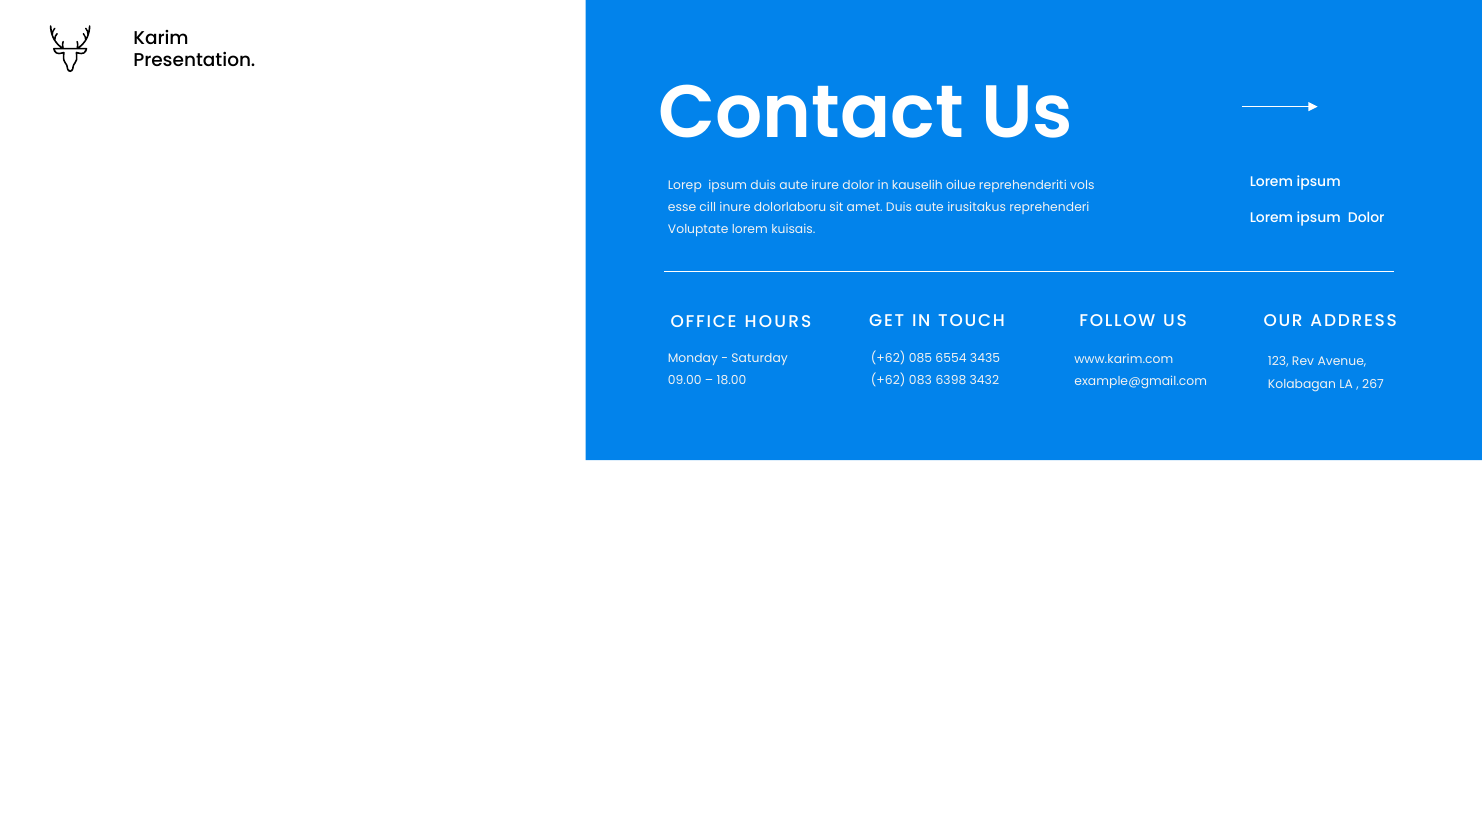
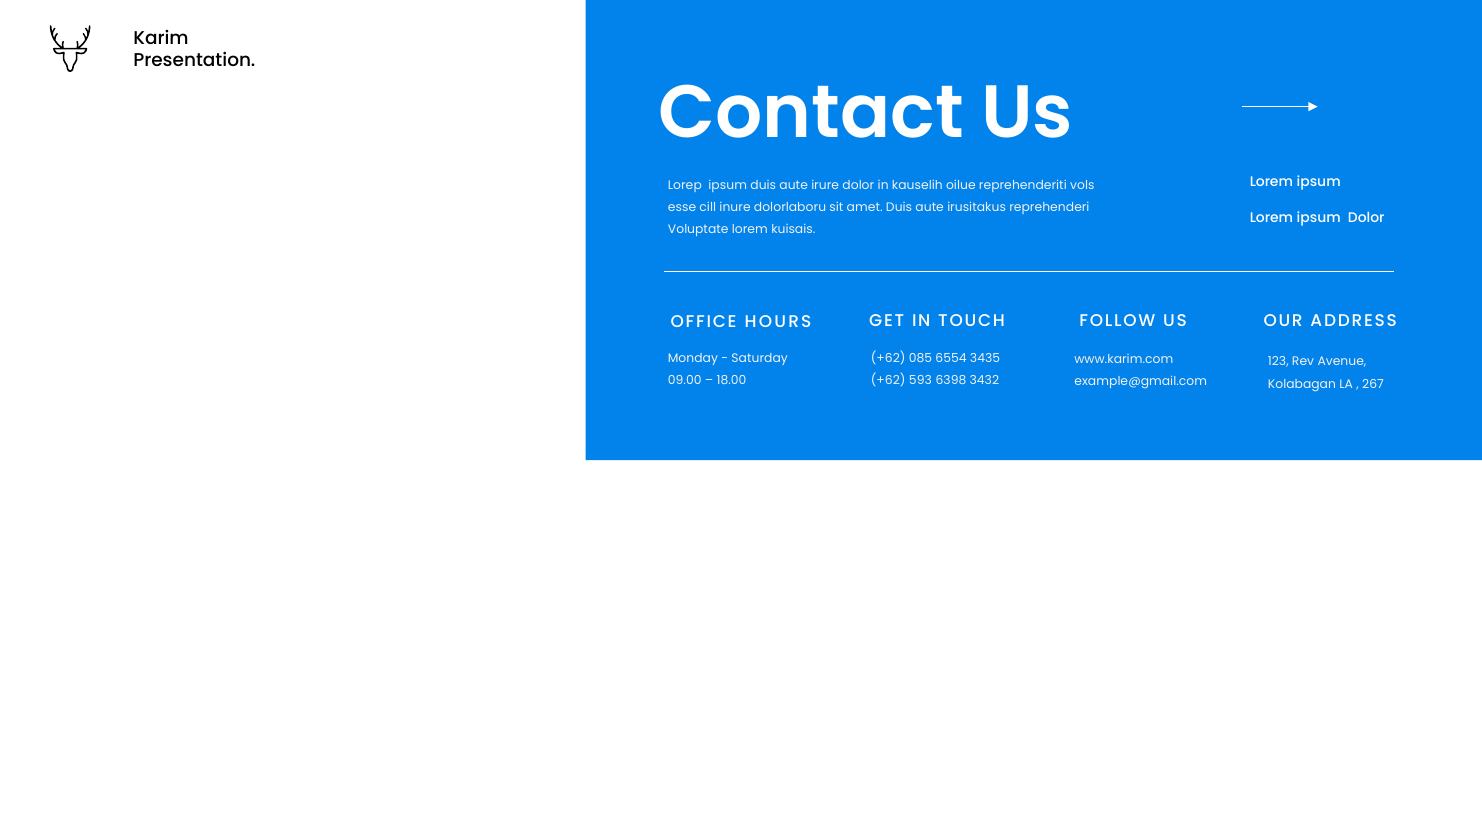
083: 083 -> 593
